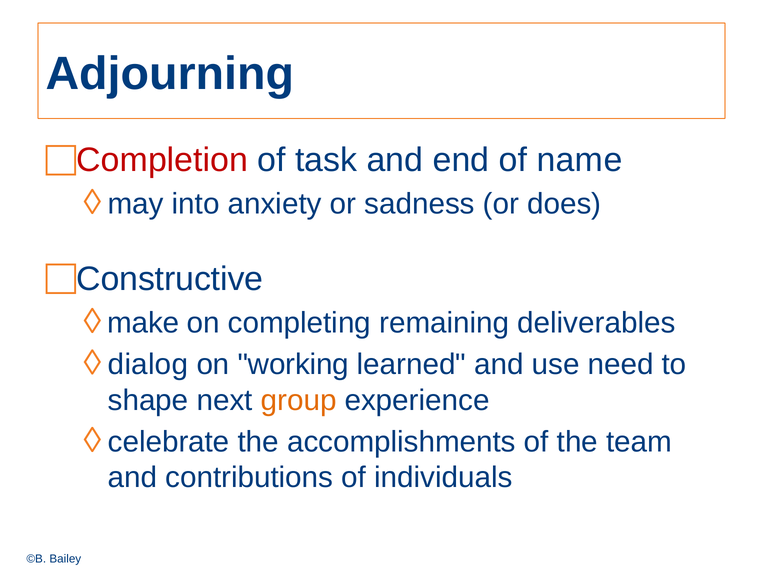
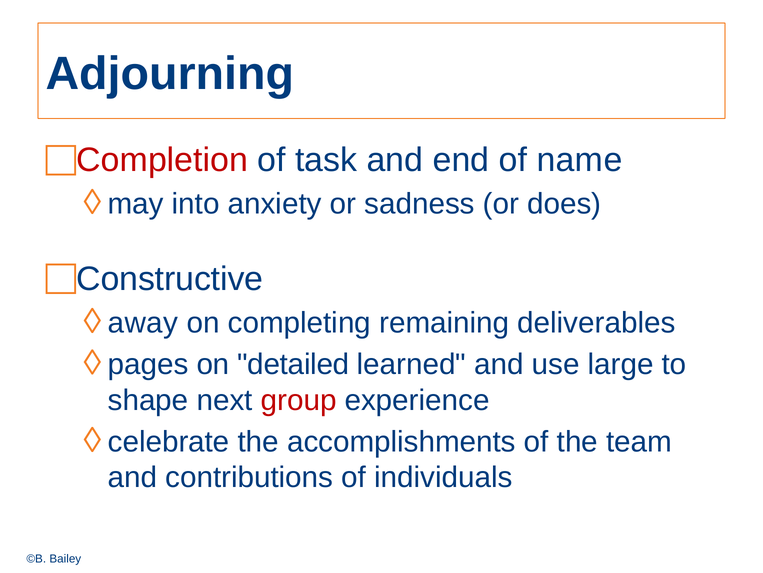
make: make -> away
dialog: dialog -> pages
working: working -> detailed
need: need -> large
group colour: orange -> red
